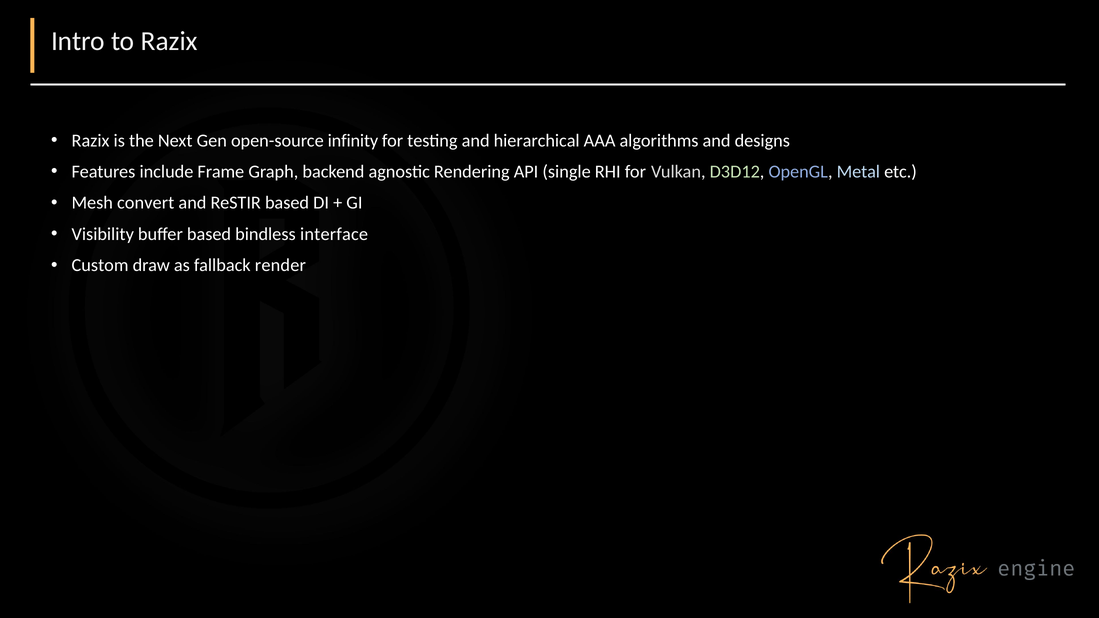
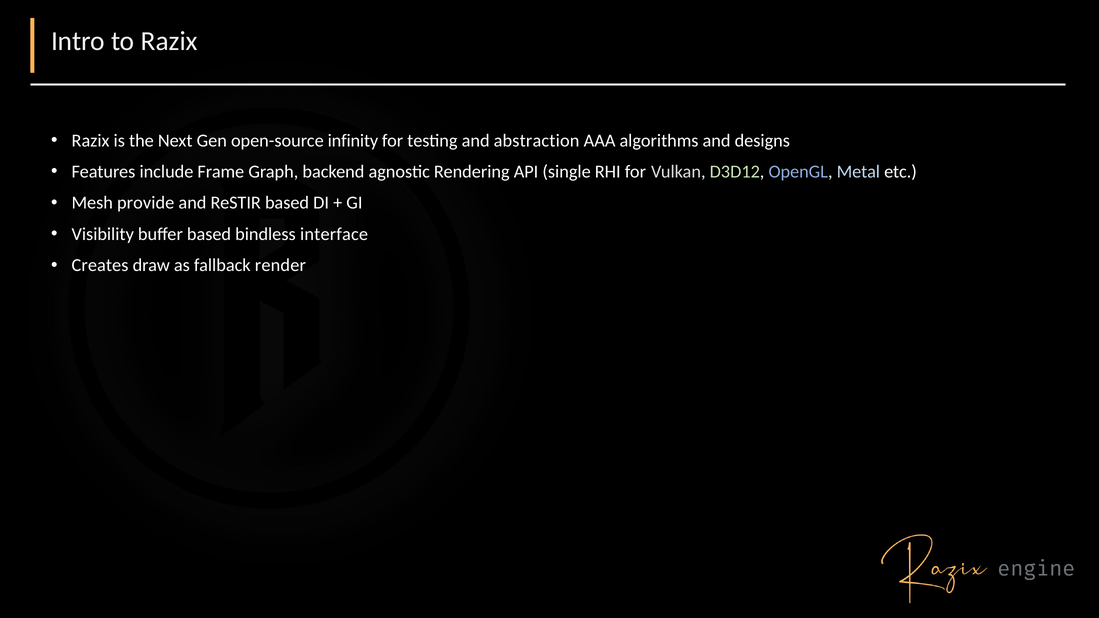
hierarchical: hierarchical -> abstraction
convert: convert -> provide
Custom: Custom -> Creates
